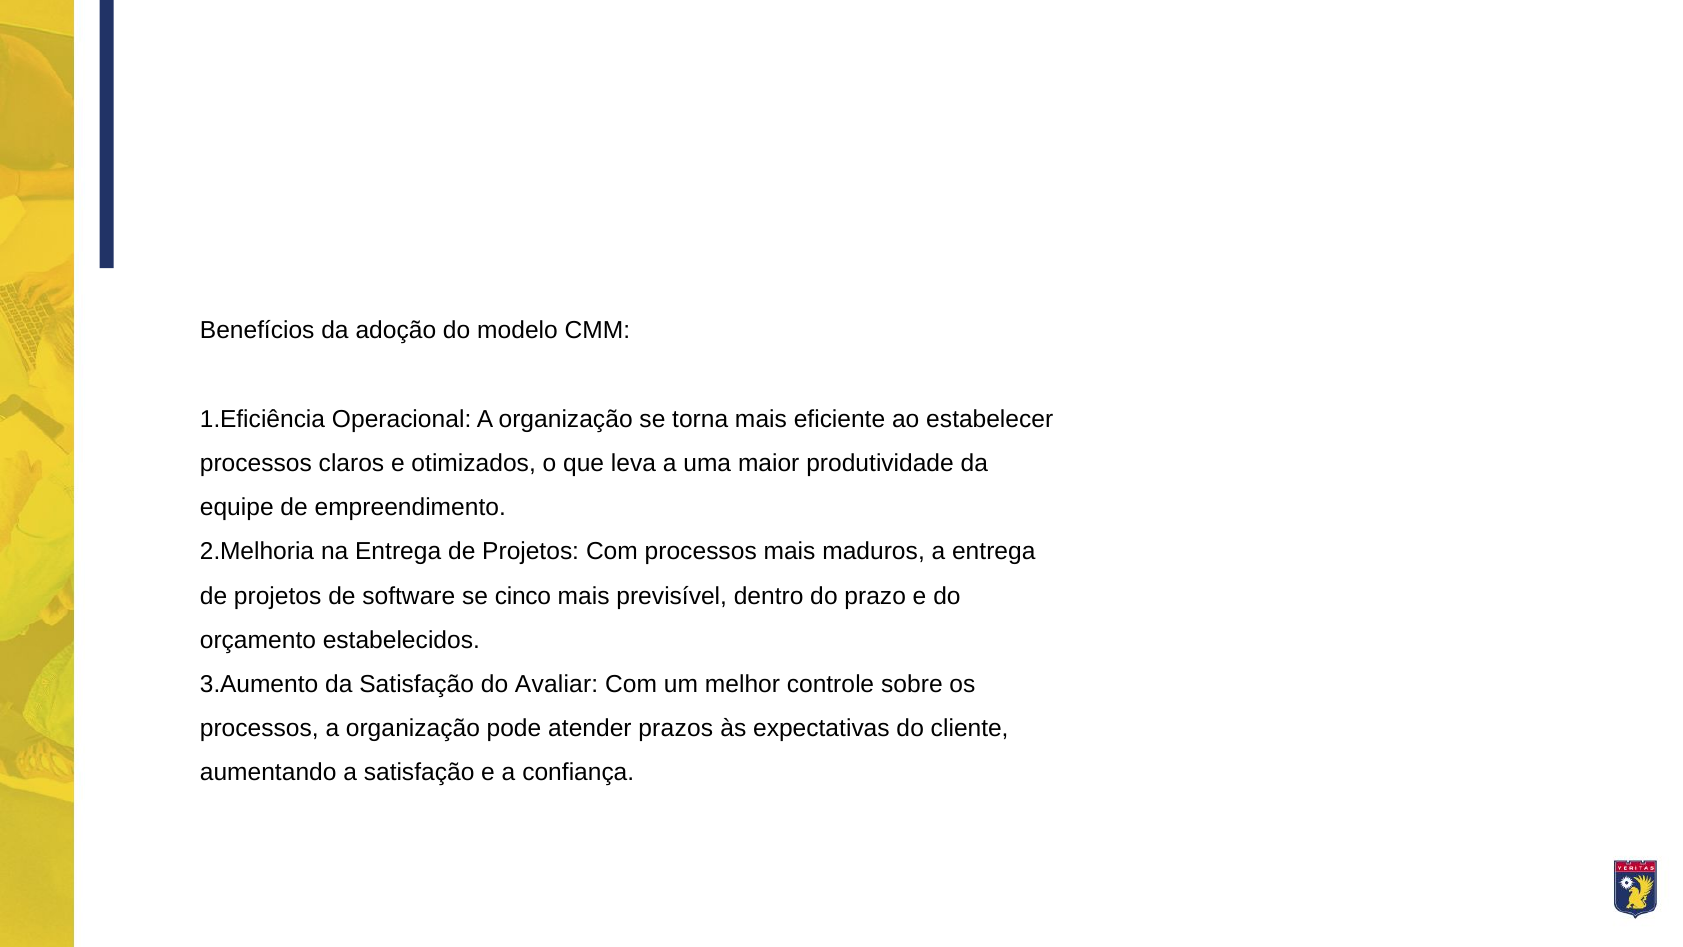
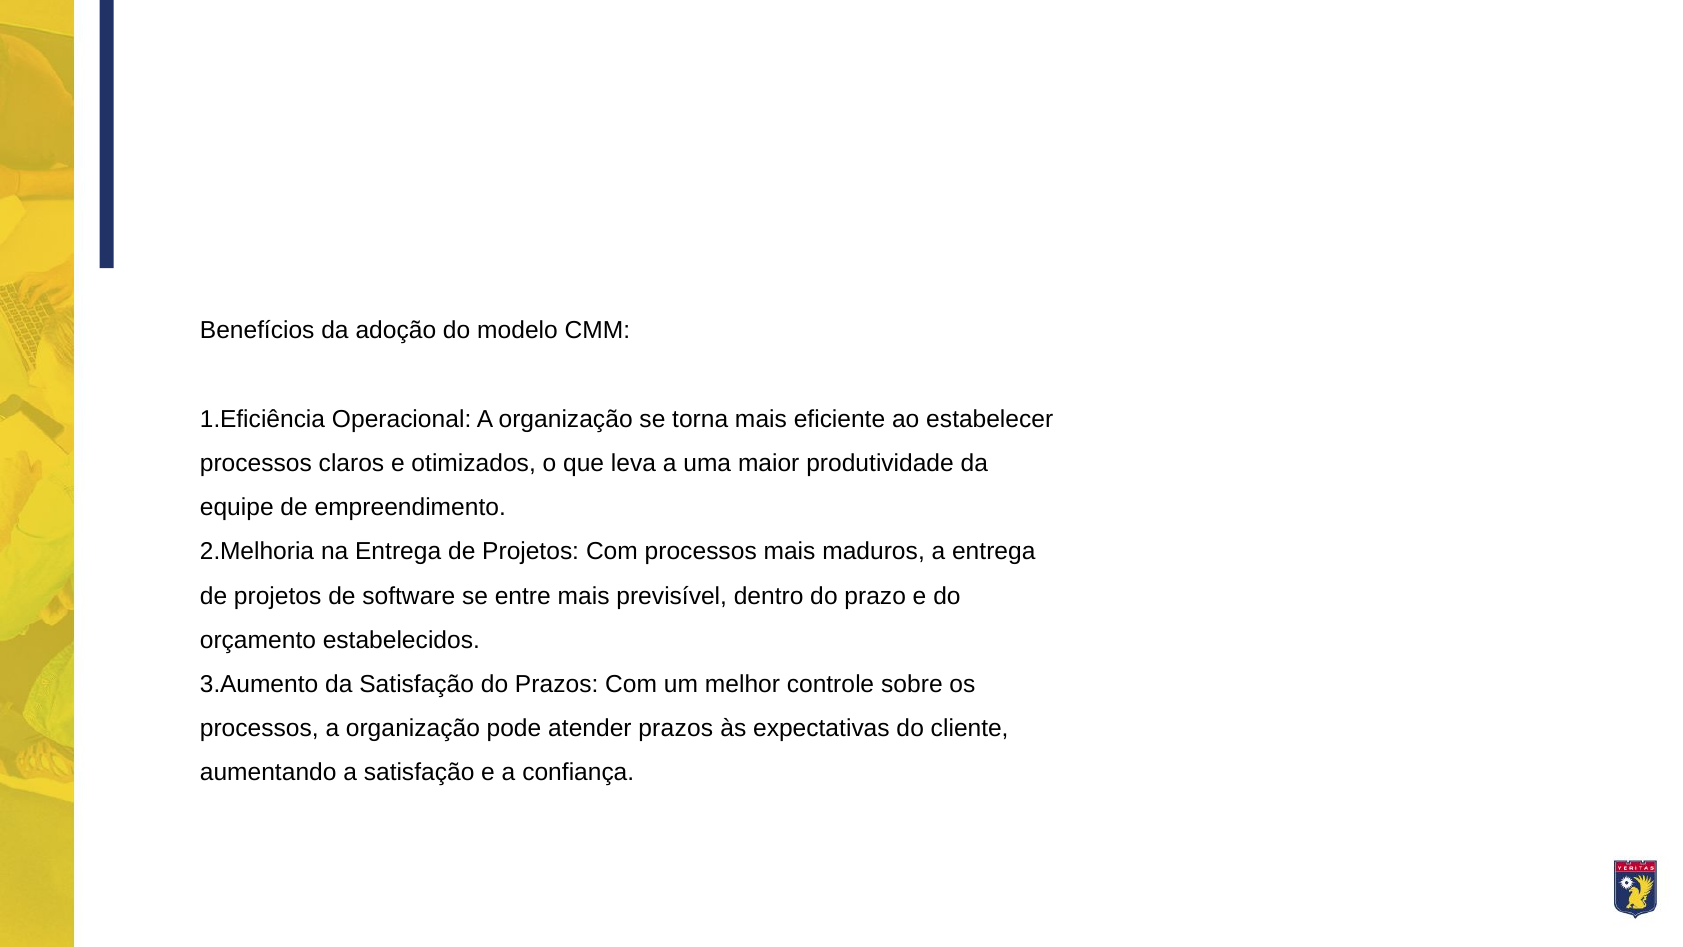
cinco: cinco -> entre
do Avaliar: Avaliar -> Prazos
